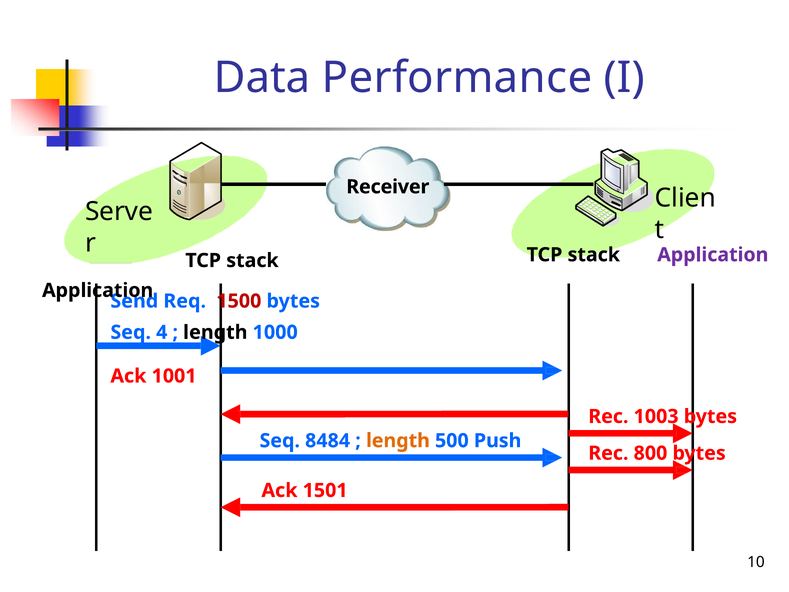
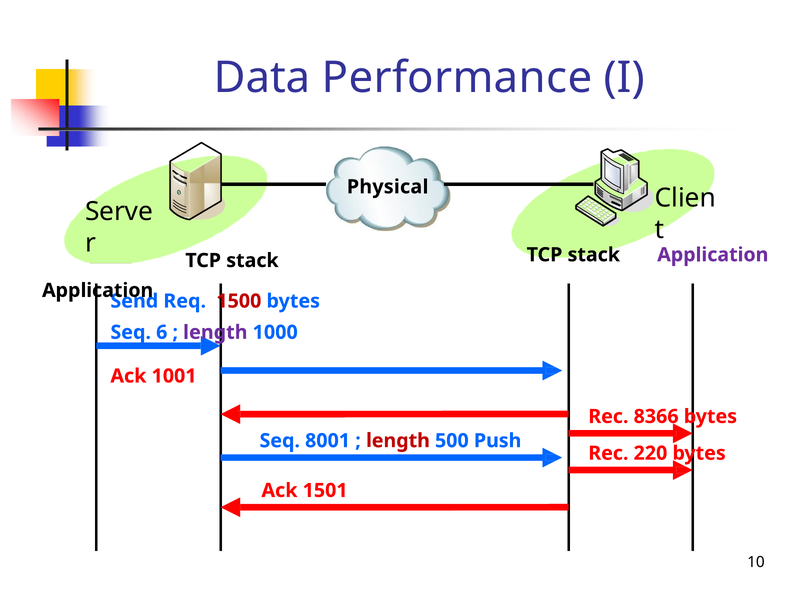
Receiver: Receiver -> Physical
4: 4 -> 6
length at (215, 332) colour: black -> purple
1003: 1003 -> 8366
8484: 8484 -> 8001
length at (398, 441) colour: orange -> red
800: 800 -> 220
